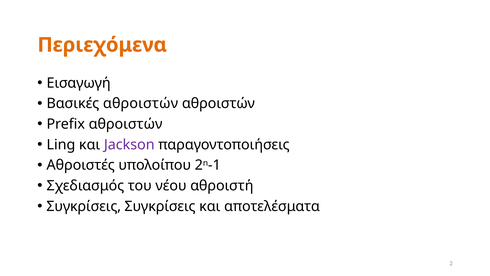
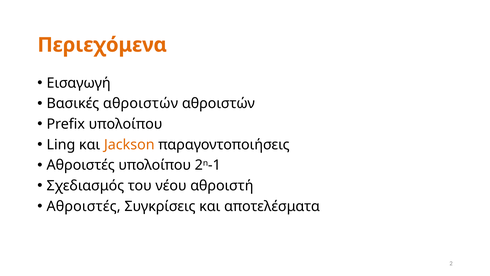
Prefix αθροιστών: αθροιστών -> υπολοίπου
Jackson colour: purple -> orange
Συγκρίσεις at (84, 206): Συγκρίσεις -> Αθροιστές
